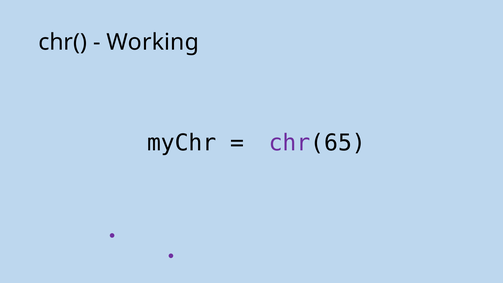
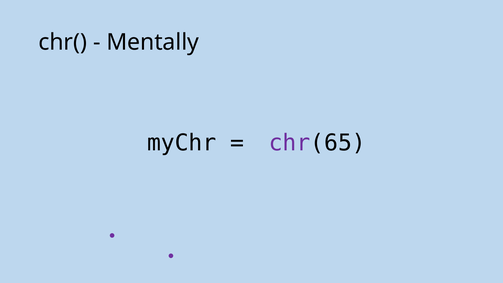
Working: Working -> Mentally
